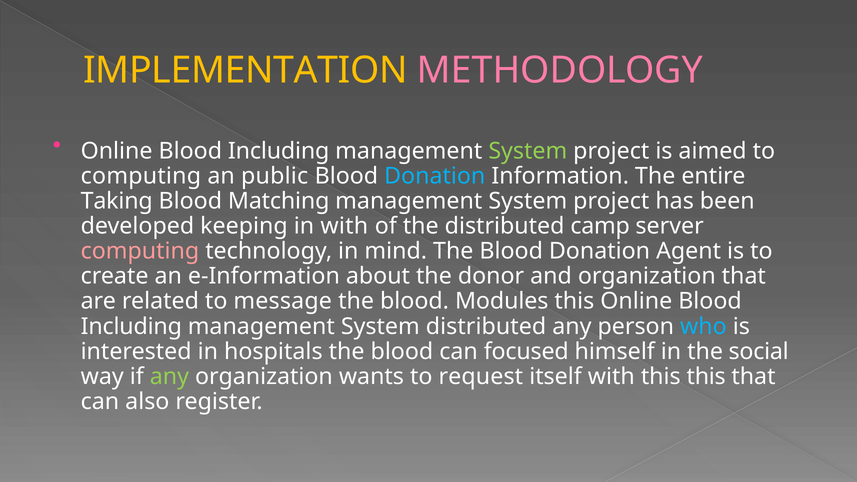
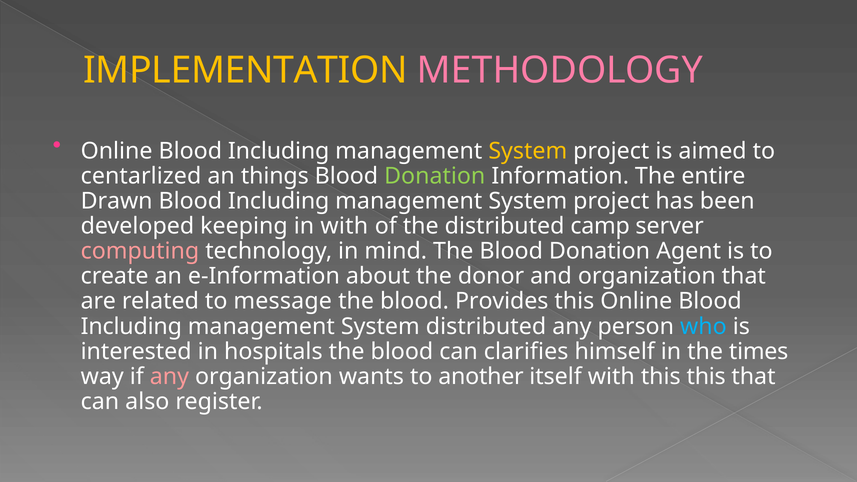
System at (528, 151) colour: light green -> yellow
computing at (141, 176): computing -> centarlized
public: public -> things
Donation at (435, 176) colour: light blue -> light green
Taking: Taking -> Drawn
Matching at (279, 201): Matching -> Including
Modules: Modules -> Provides
focused: focused -> clarifies
social: social -> times
any at (169, 377) colour: light green -> pink
request: request -> another
